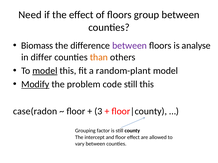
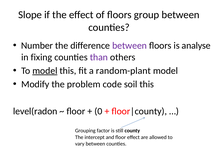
Need: Need -> Slope
Biomass: Biomass -> Number
differ: differ -> fixing
than colour: orange -> purple
Modify underline: present -> none
code still: still -> soil
case(radon: case(radon -> level(radon
3: 3 -> 0
